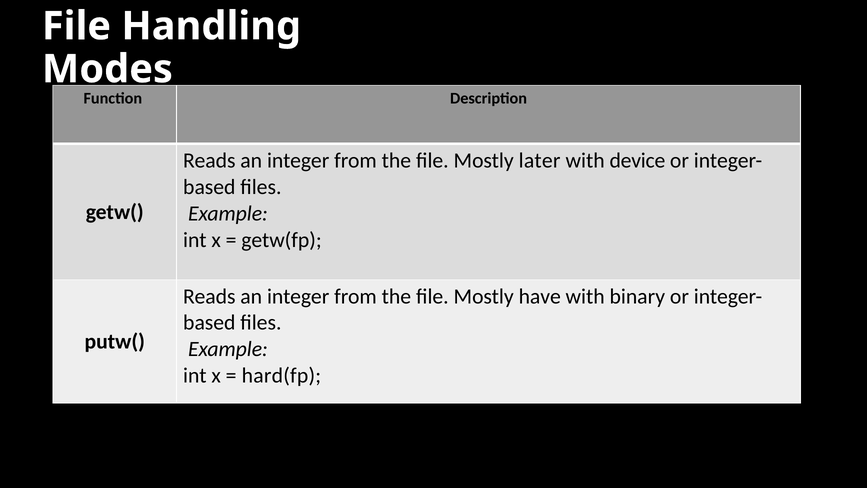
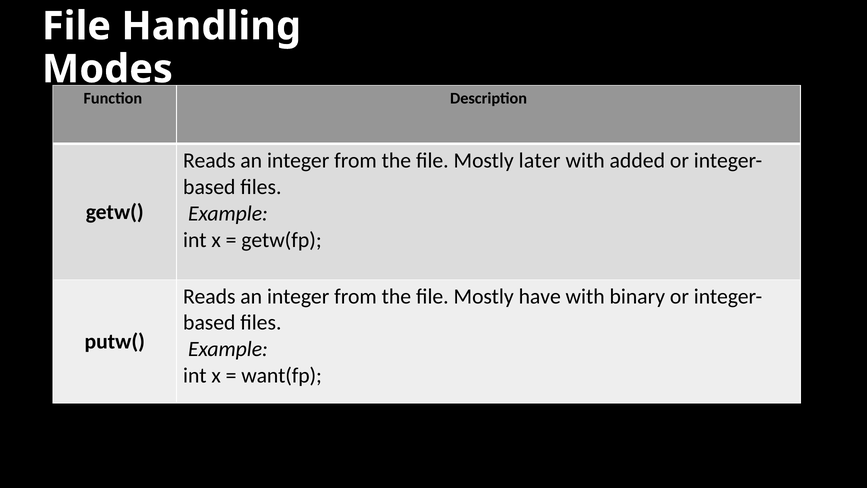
device: device -> added
hard(fp: hard(fp -> want(fp
